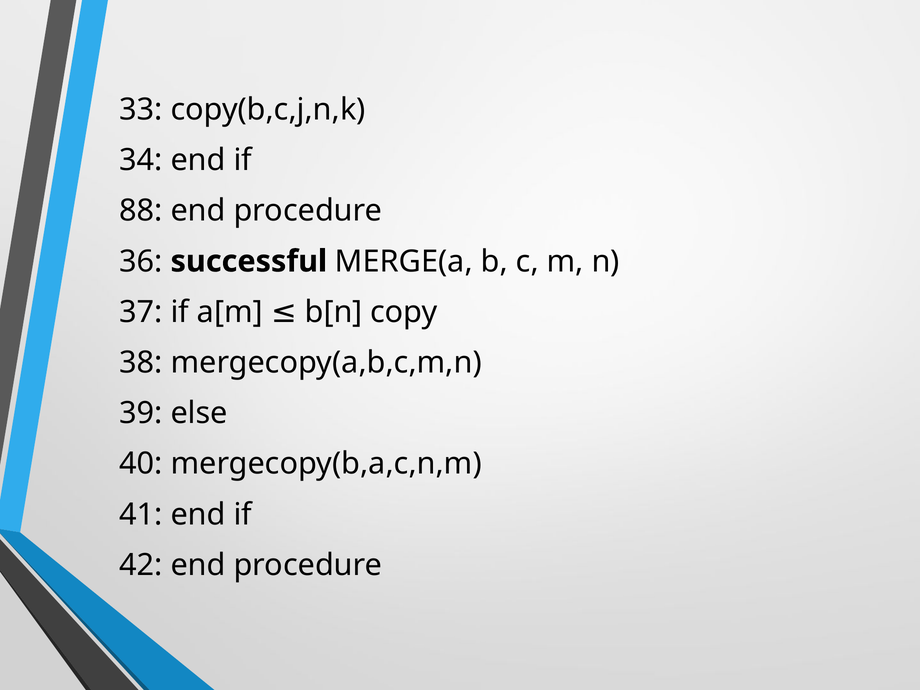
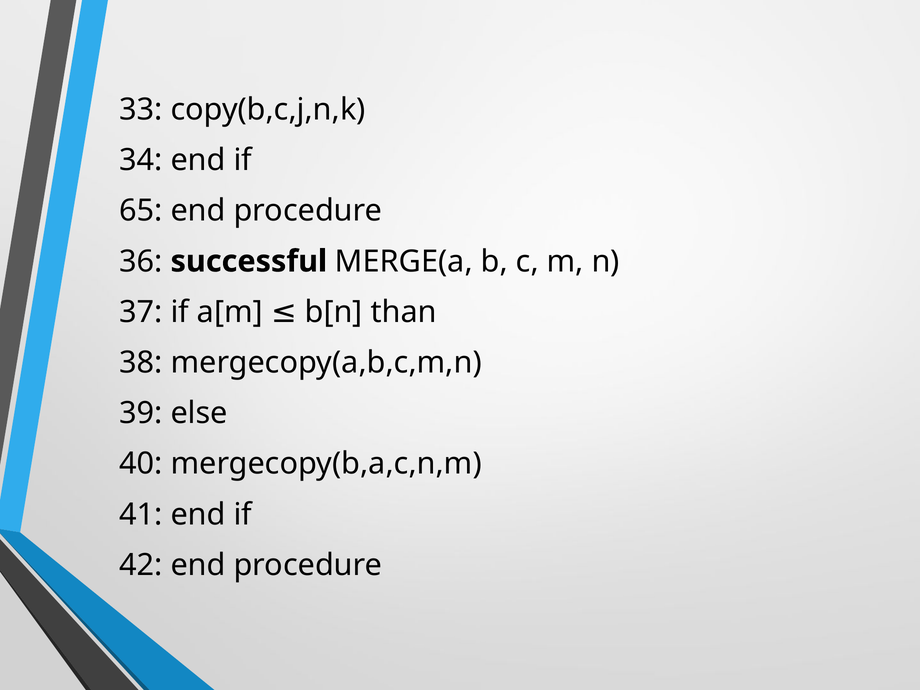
88: 88 -> 65
copy: copy -> than
